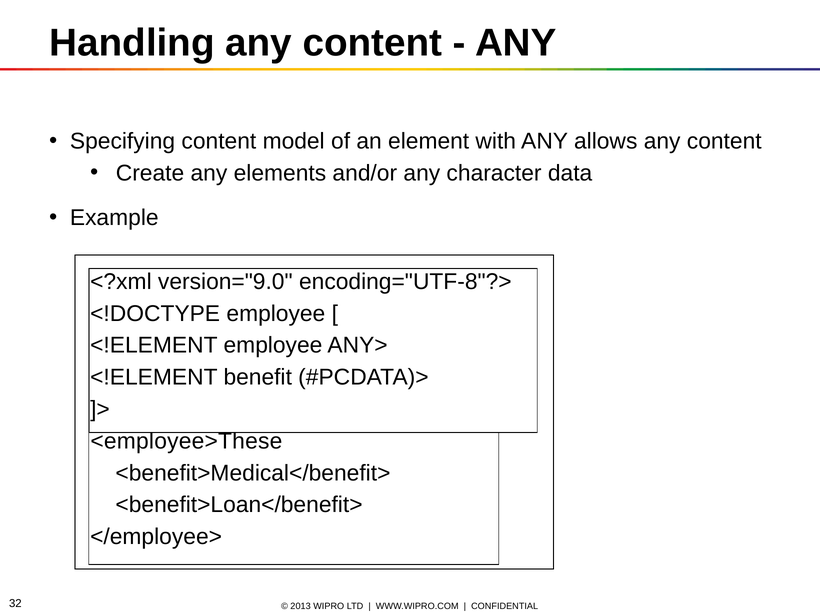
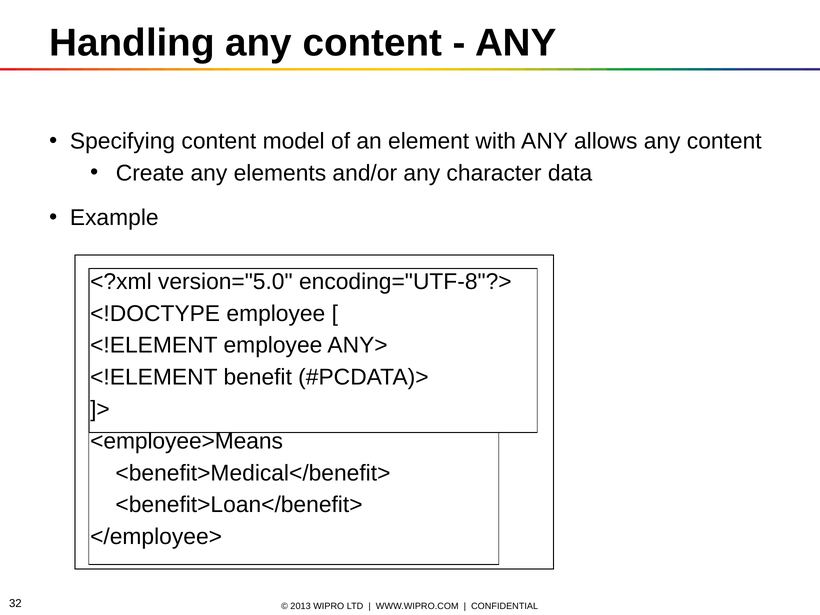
version="9.0: version="9.0 -> version="5.0
<employee>These: <employee>These -> <employee>Means
